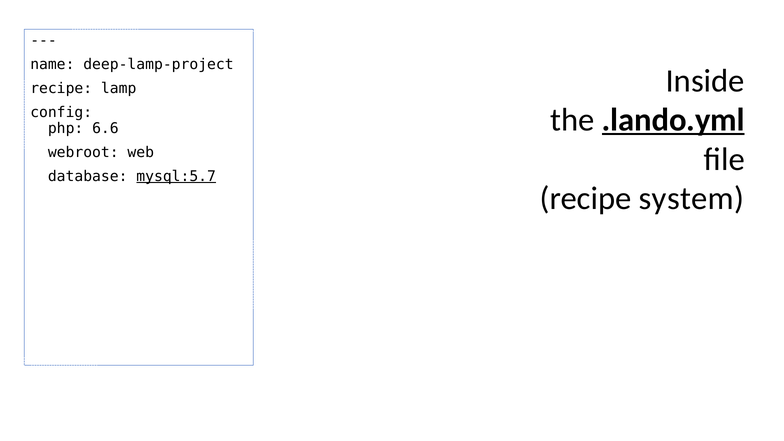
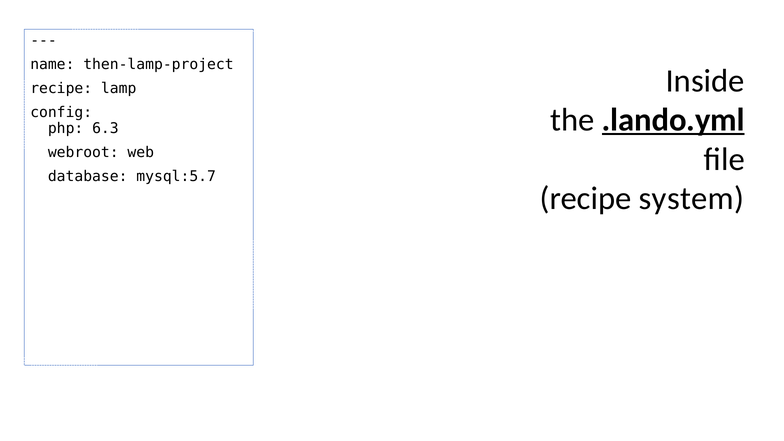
deep-lamp-project: deep-lamp-project -> then-lamp-project
6.6: 6.6 -> 6.3
mysql:5.7 underline: present -> none
